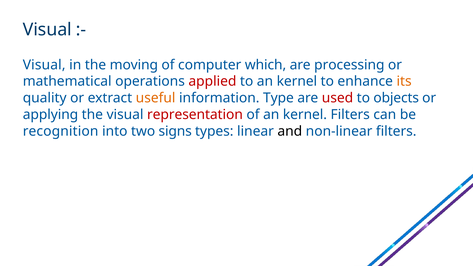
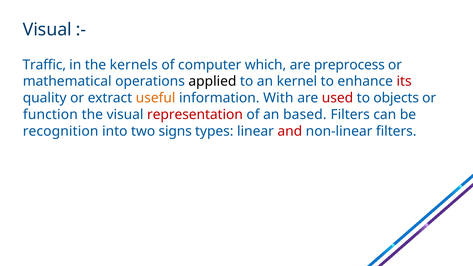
Visual at (44, 65): Visual -> Traffic
moving: moving -> kernels
processing: processing -> preprocess
applied colour: red -> black
its colour: orange -> red
Type: Type -> With
applying: applying -> function
of an kernel: kernel -> based
and colour: black -> red
